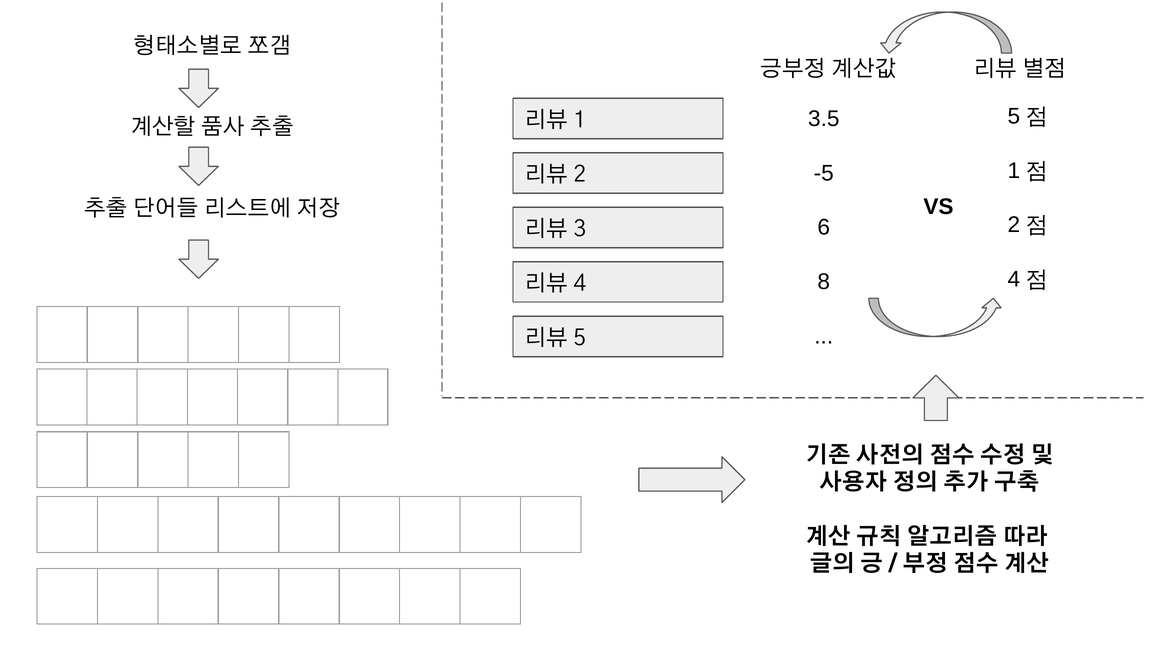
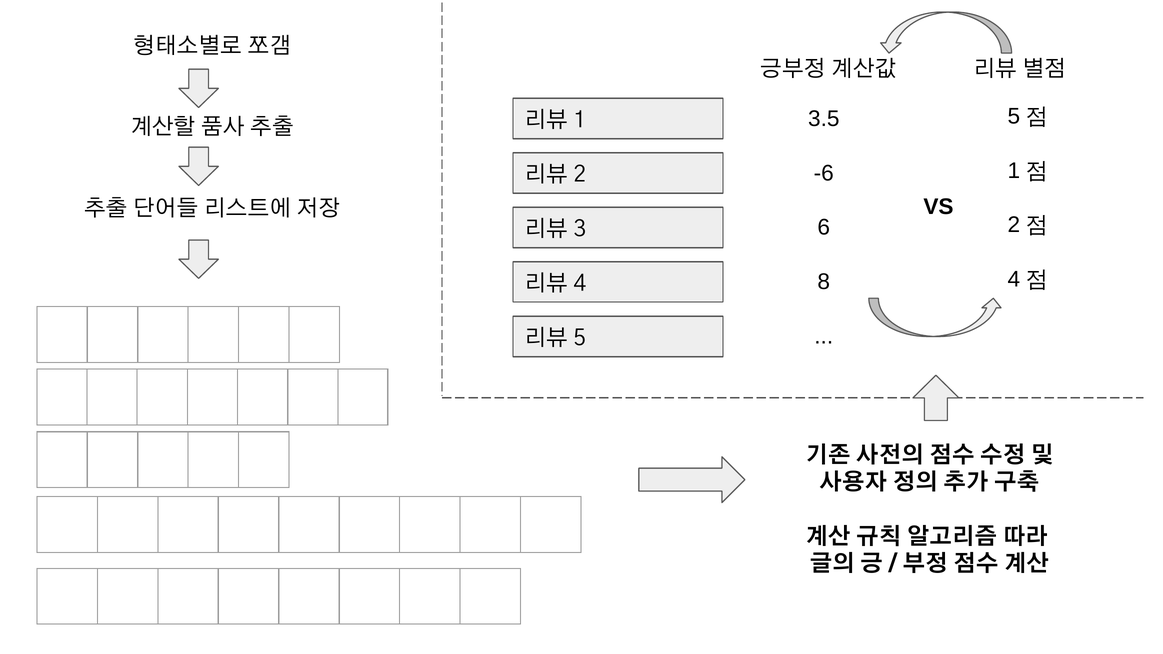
-5: -5 -> -6
